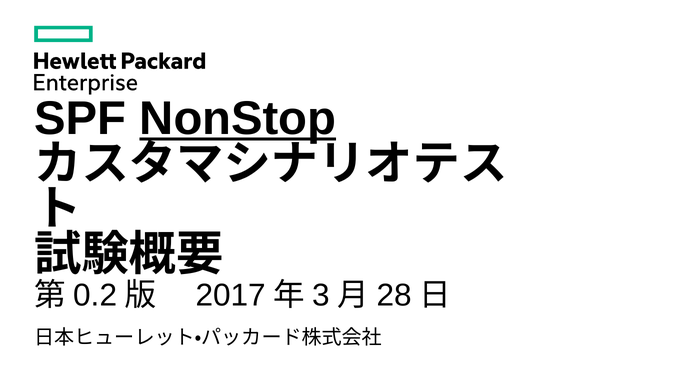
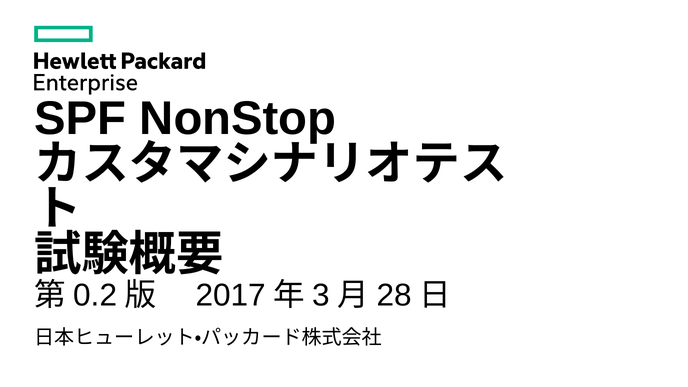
NonStop underline: present -> none
